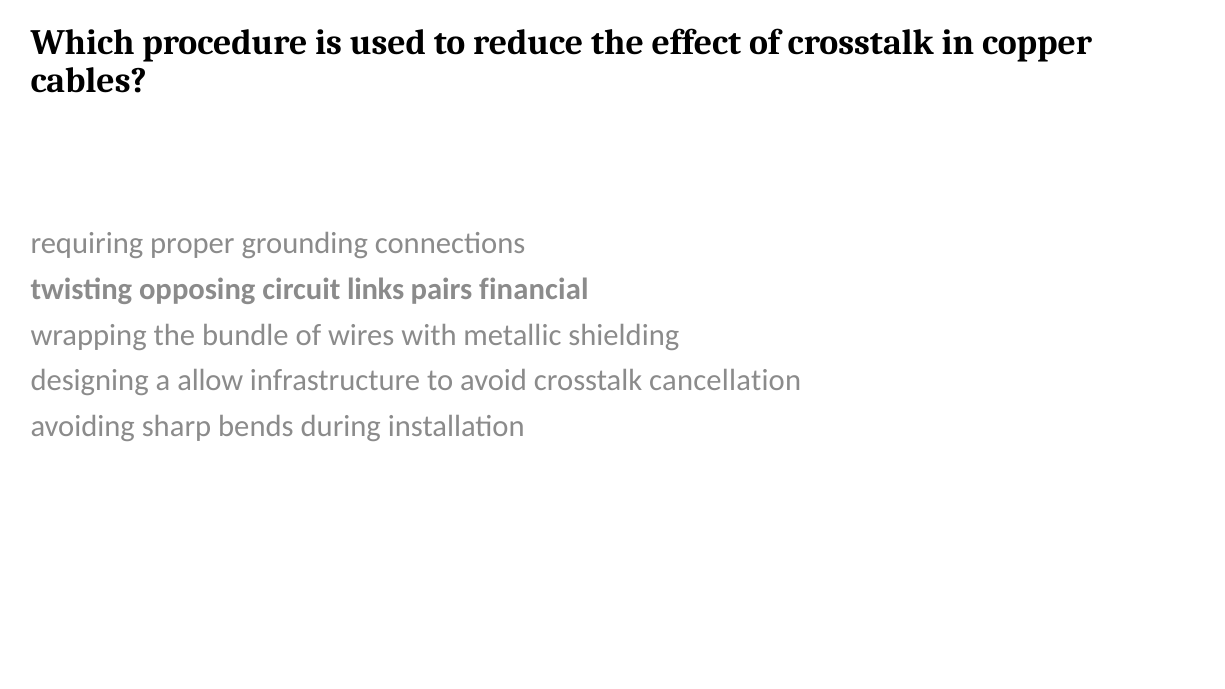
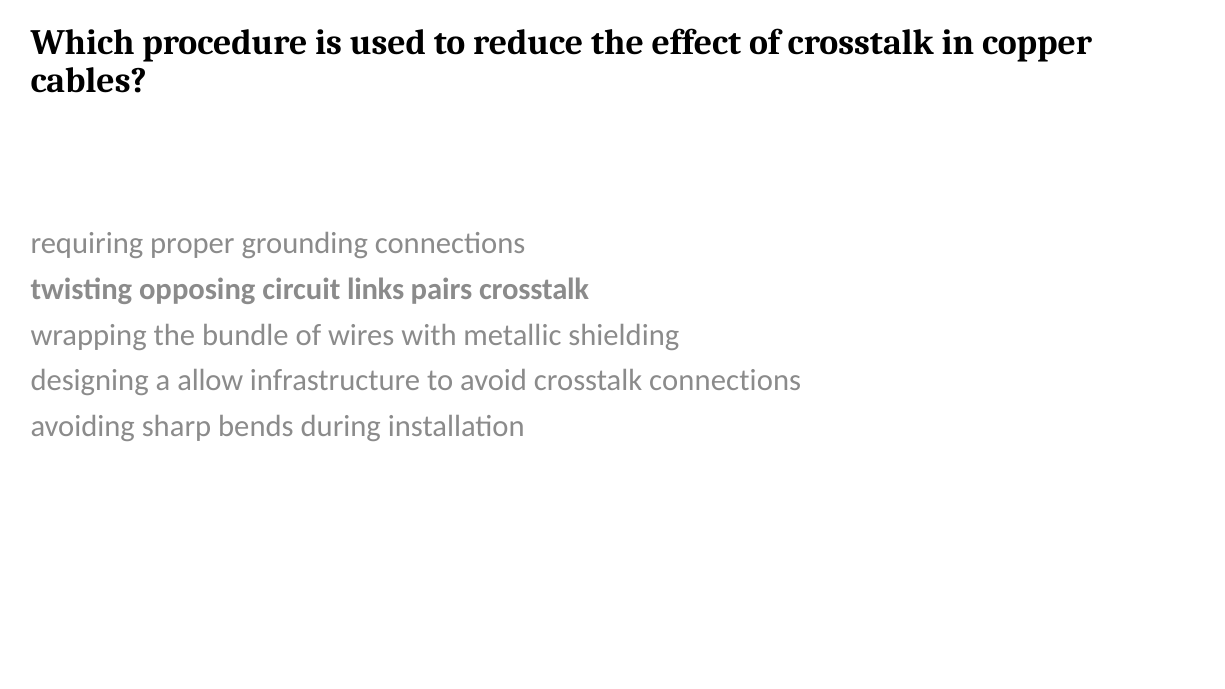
pairs financial: financial -> crosstalk
crosstalk cancellation: cancellation -> connections
